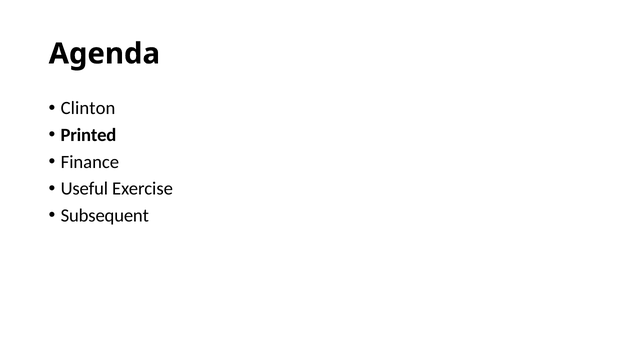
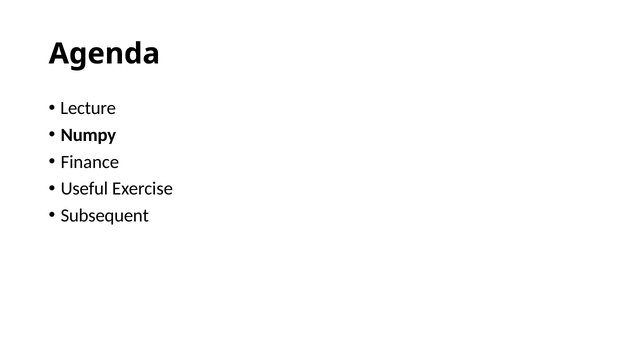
Clinton: Clinton -> Lecture
Printed: Printed -> Numpy
